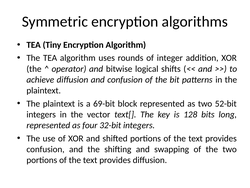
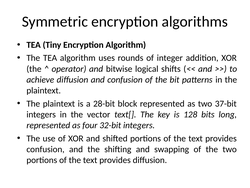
69-bit: 69-bit -> 28-bit
52-bit: 52-bit -> 37-bit
